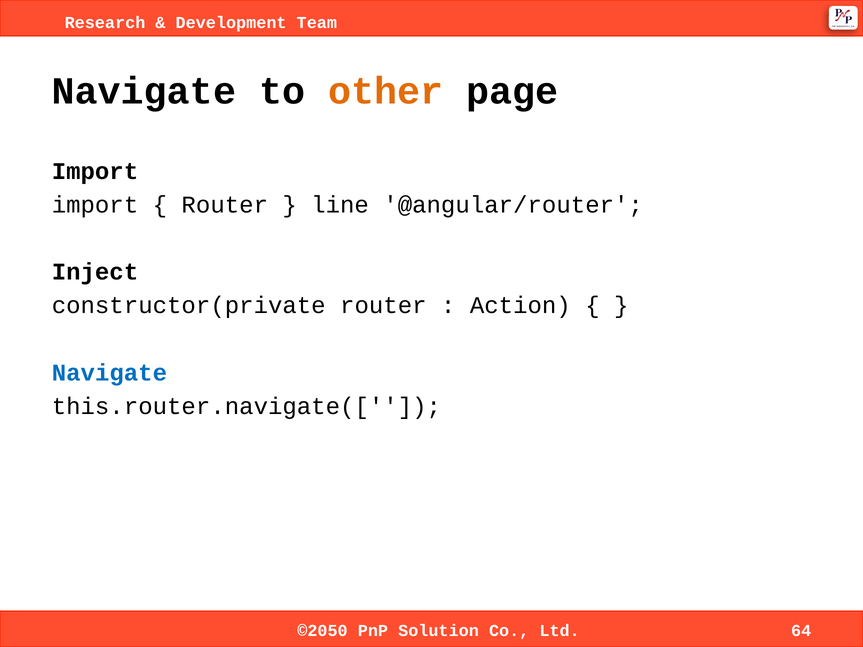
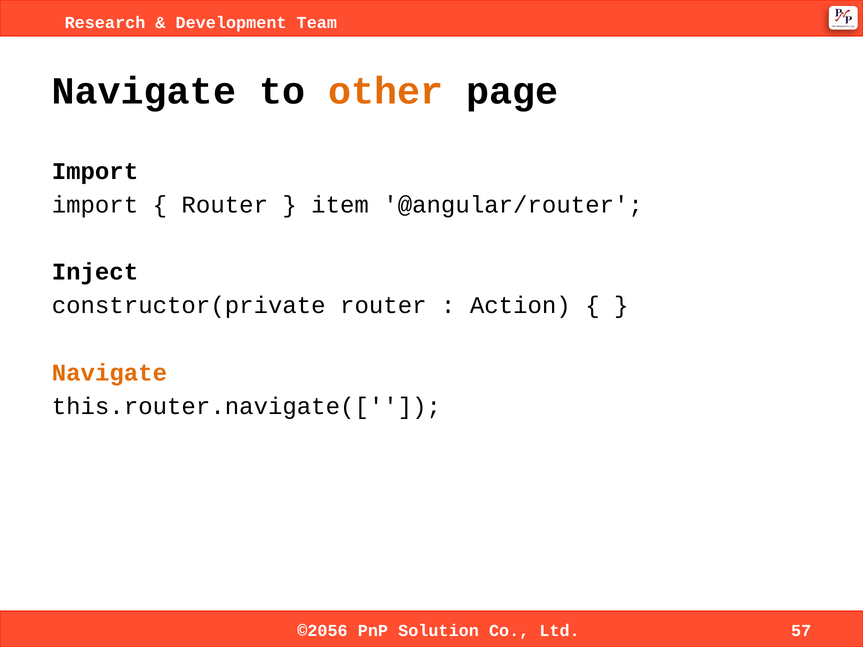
line: line -> item
Navigate at (109, 373) colour: blue -> orange
©2050: ©2050 -> ©2056
64: 64 -> 57
